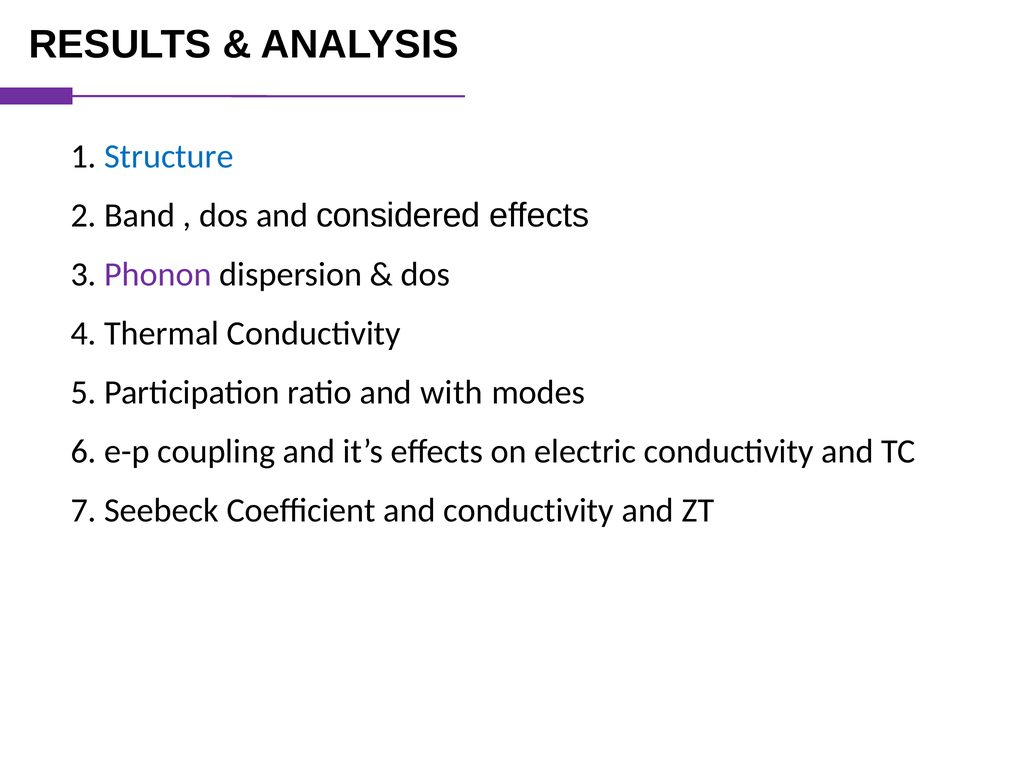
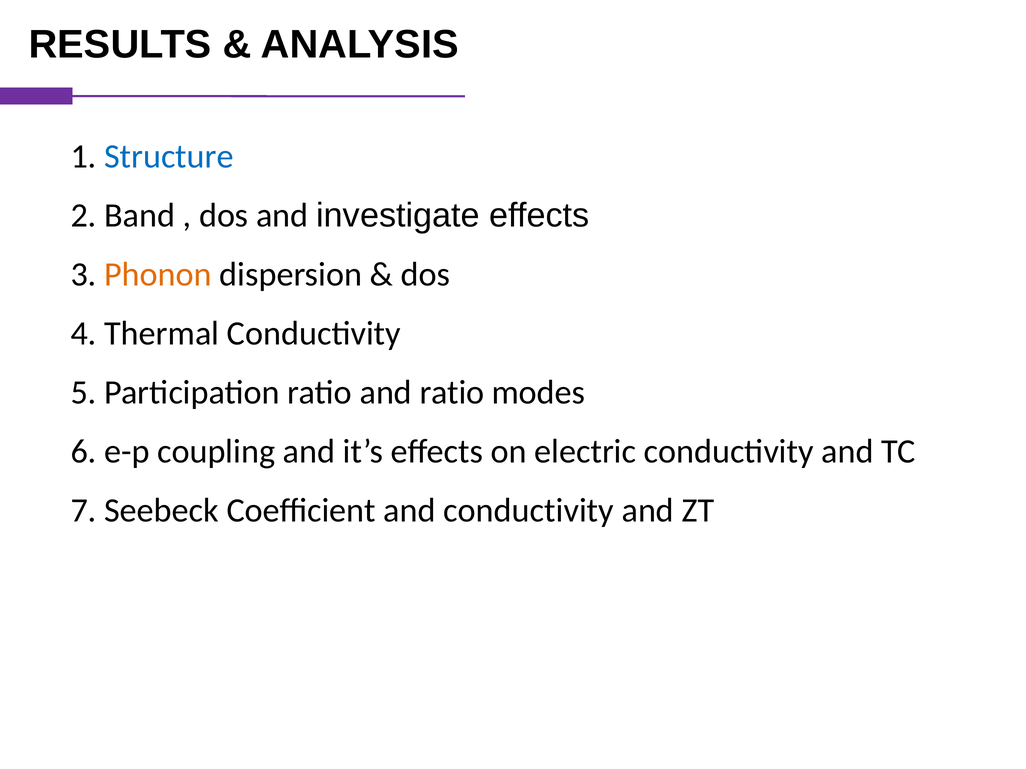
considered: considered -> investigate
Phonon colour: purple -> orange
and with: with -> ratio
